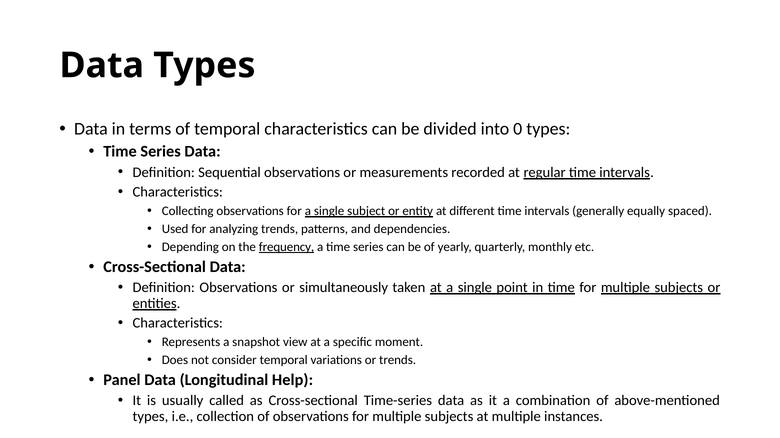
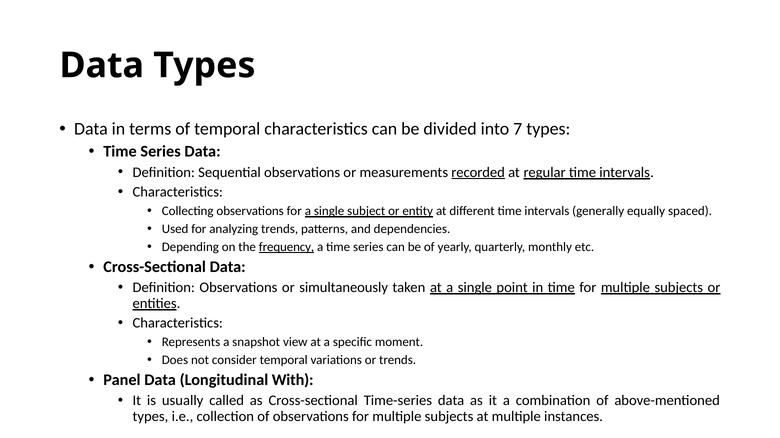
0: 0 -> 7
recorded underline: none -> present
Help: Help -> With
